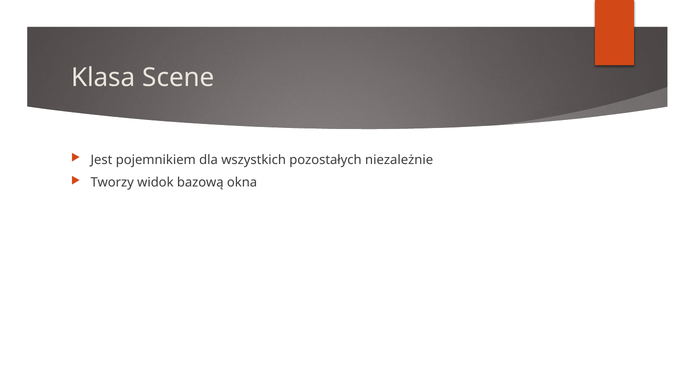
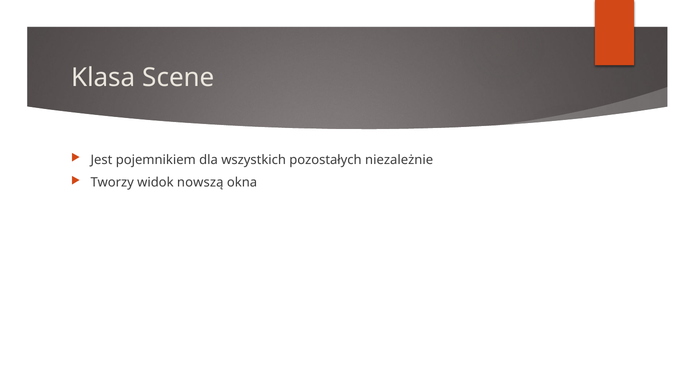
bazową: bazową -> nowszą
